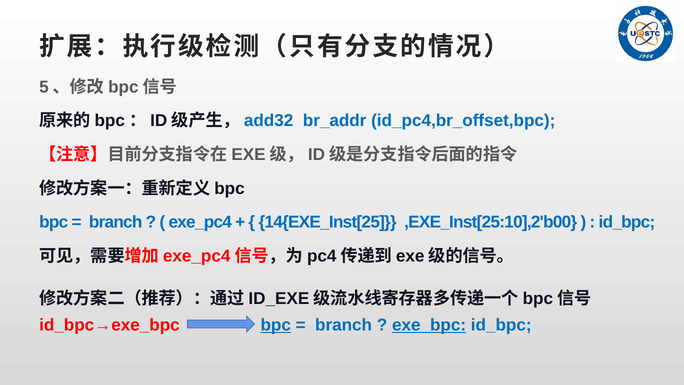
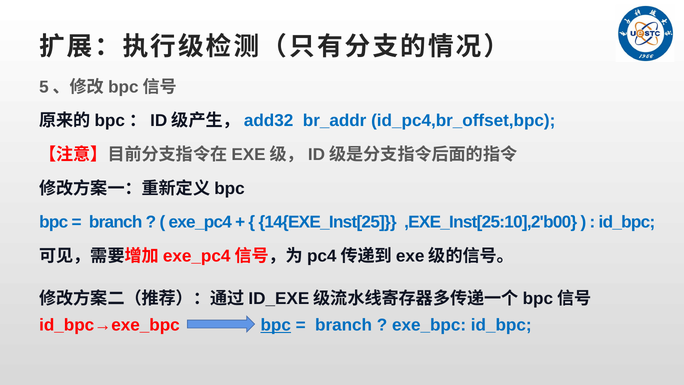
exe_bpc underline: present -> none
